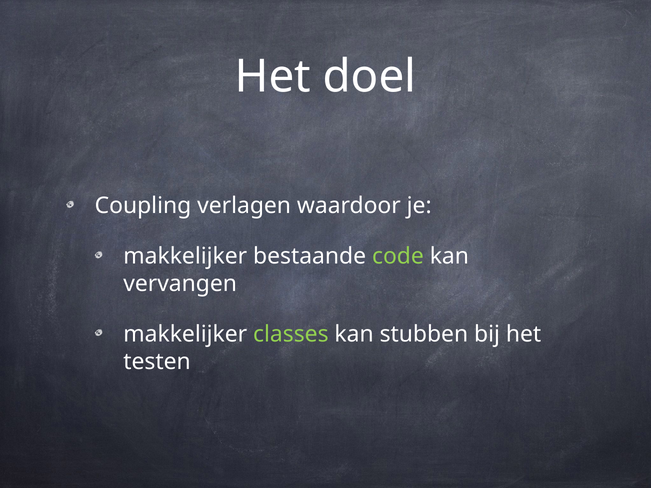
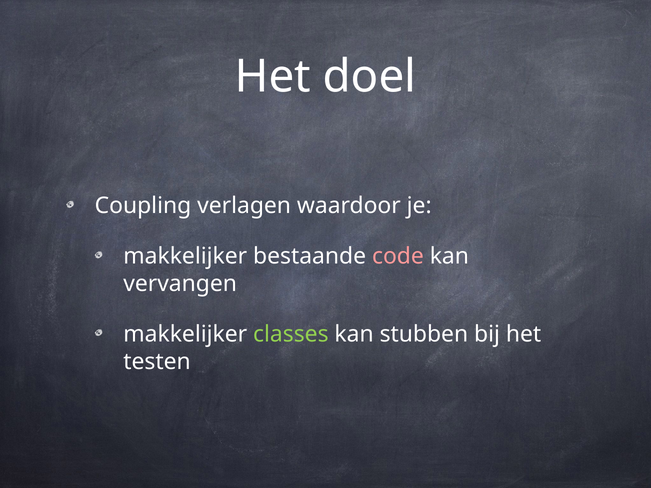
code colour: light green -> pink
